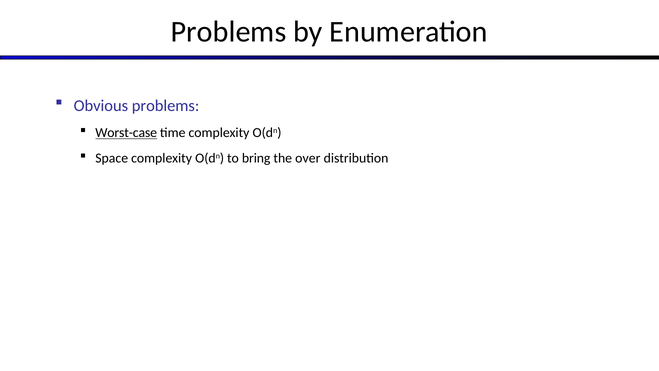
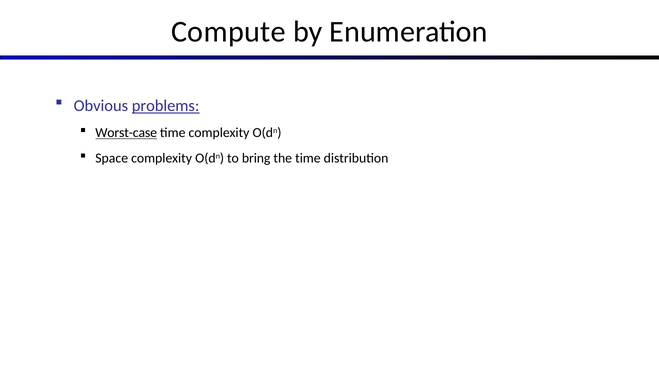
Problems at (229, 32): Problems -> Compute
problems at (166, 106) underline: none -> present
the over: over -> time
